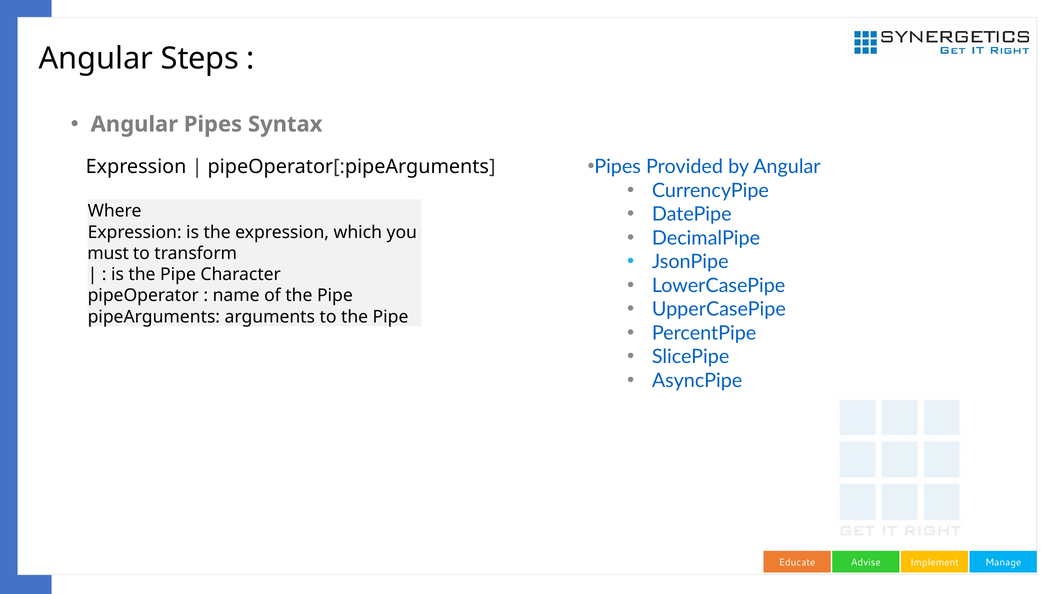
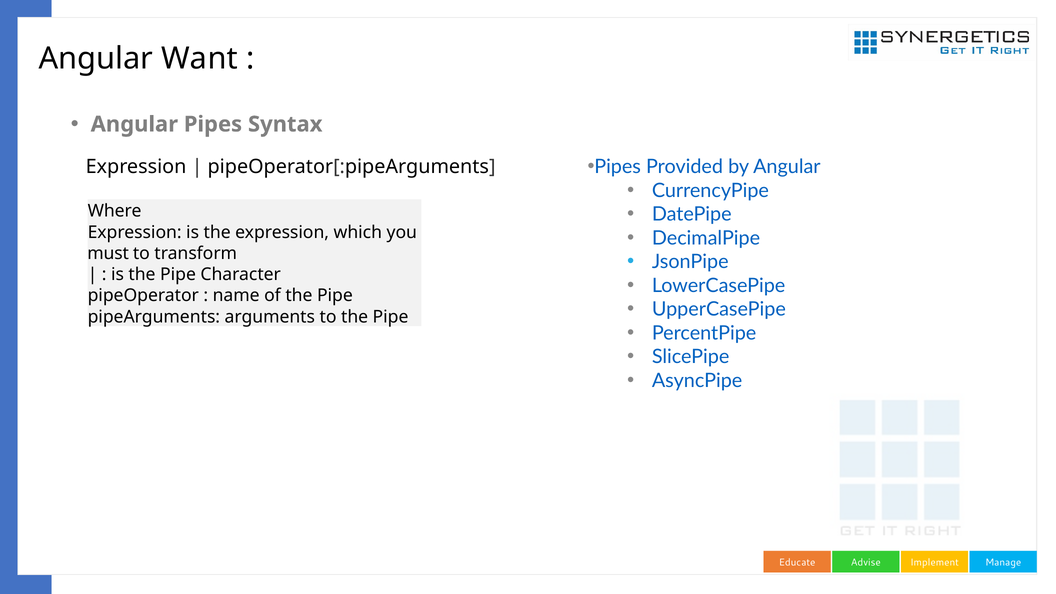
Steps: Steps -> Want
